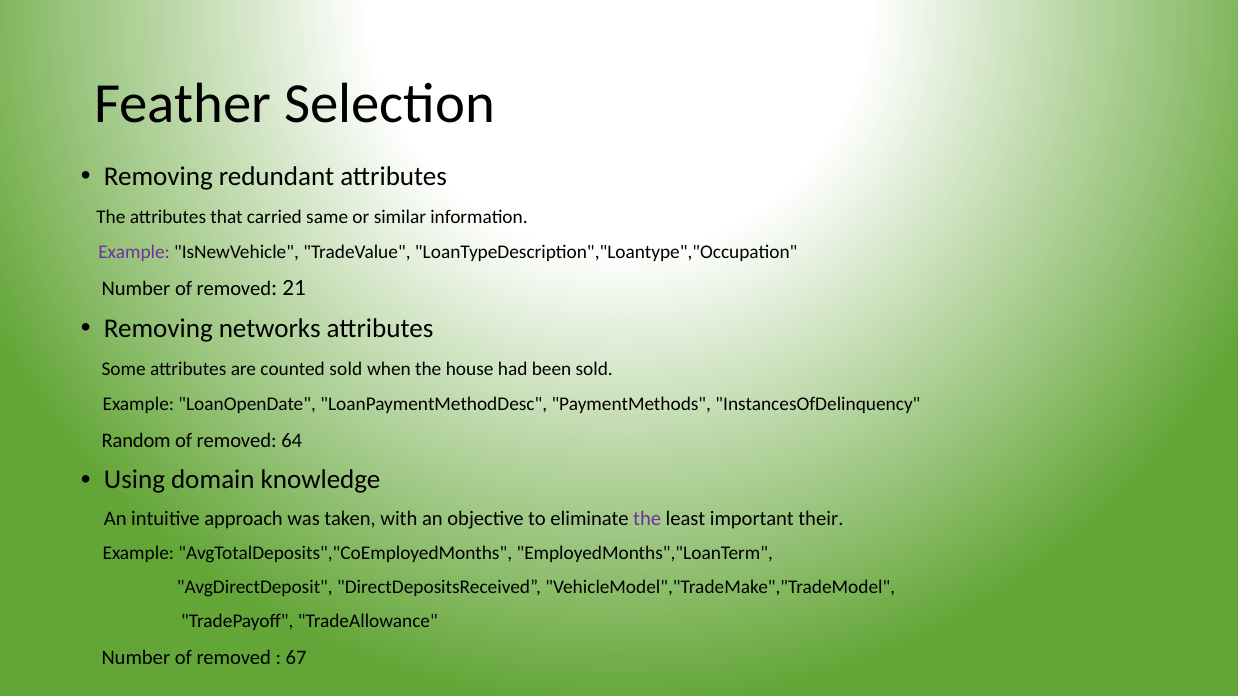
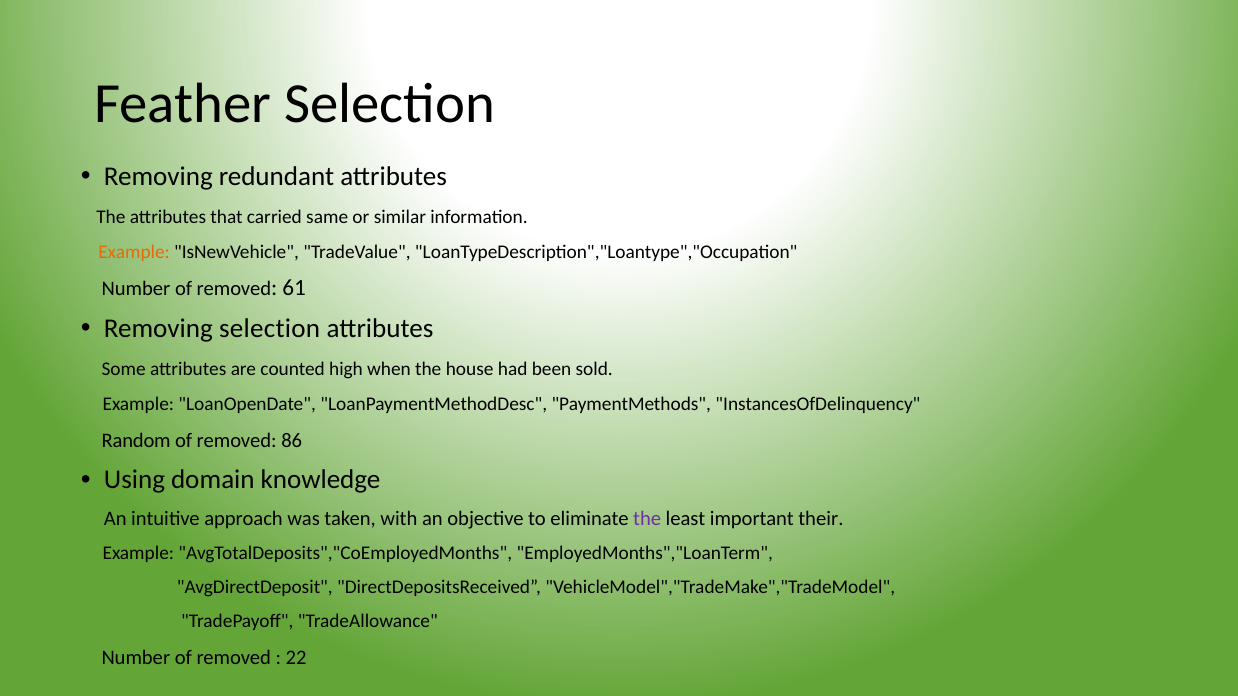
Example at (134, 252) colour: purple -> orange
21: 21 -> 61
Removing networks: networks -> selection
counted sold: sold -> high
64: 64 -> 86
67: 67 -> 22
